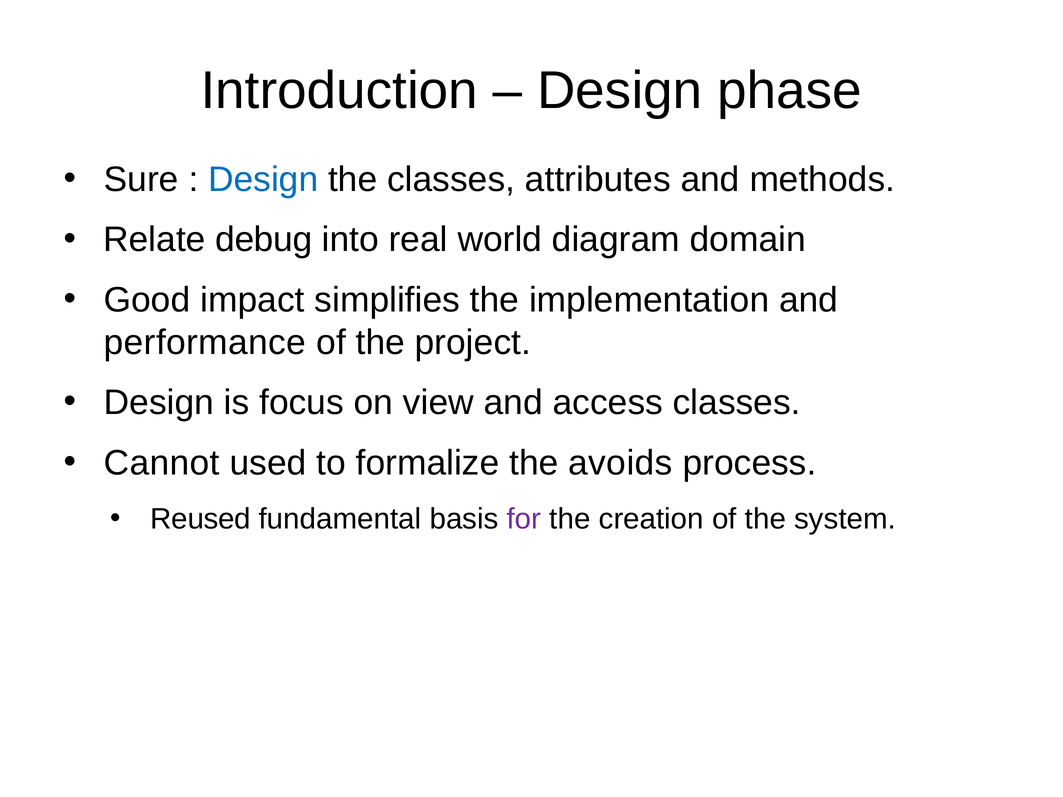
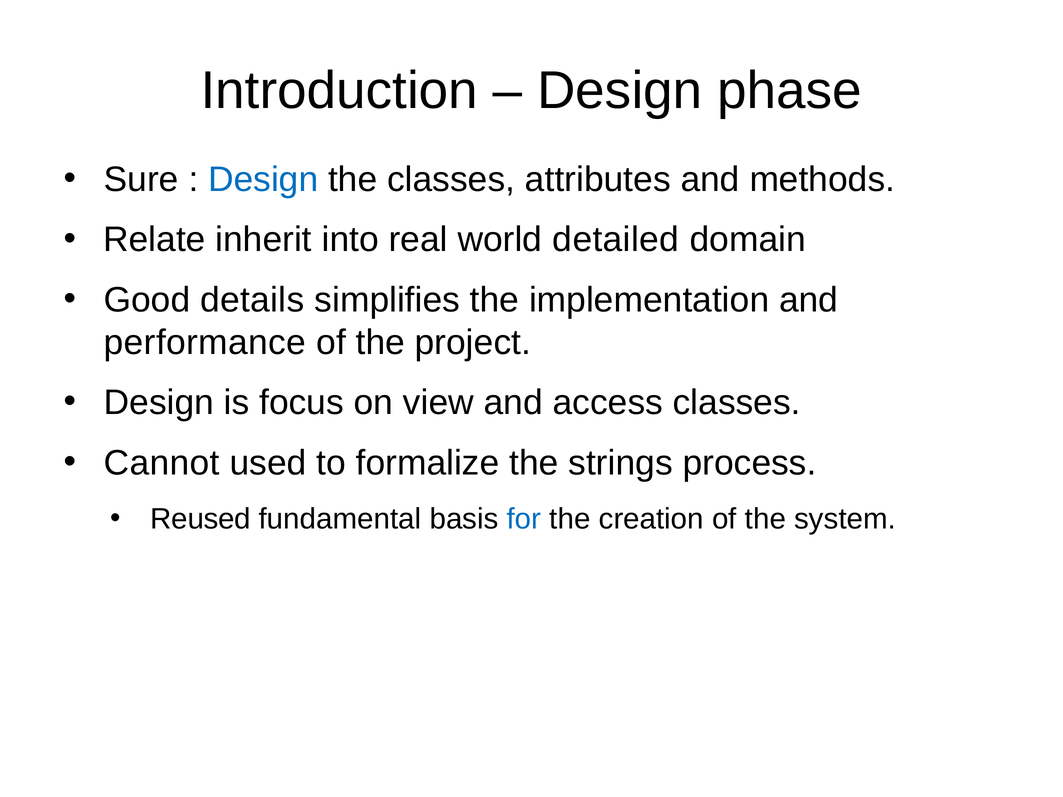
debug: debug -> inherit
diagram: diagram -> detailed
impact: impact -> details
avoids: avoids -> strings
for colour: purple -> blue
